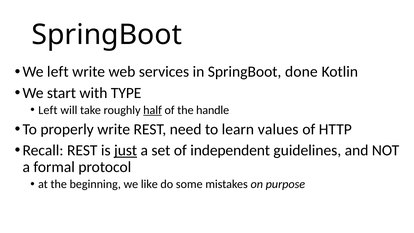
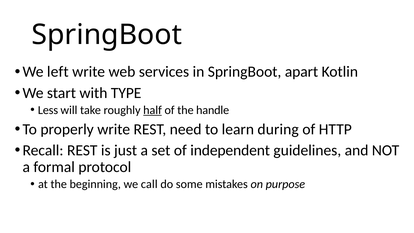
done: done -> apart
Left at (48, 110): Left -> Less
values: values -> during
just underline: present -> none
like: like -> call
